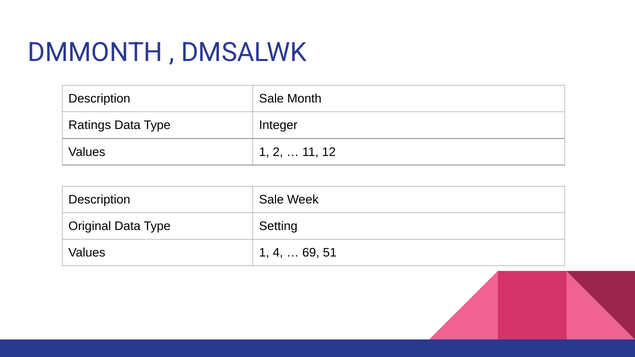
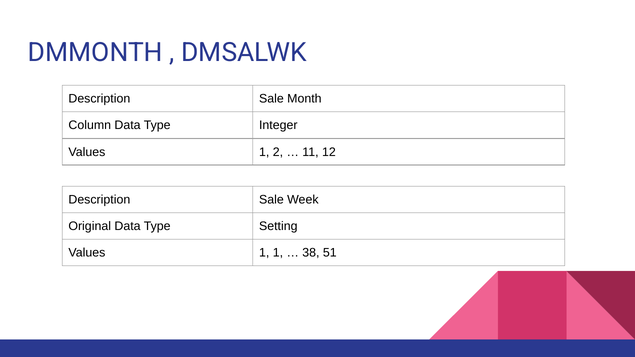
Ratings: Ratings -> Column
1 4: 4 -> 1
69: 69 -> 38
